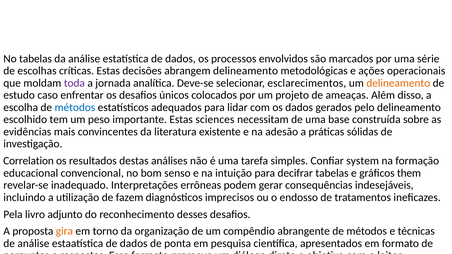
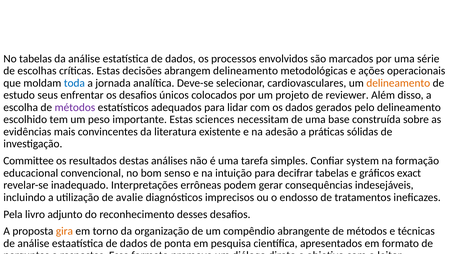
toda colour: purple -> blue
selecionar esclarecimentos: esclarecimentos -> cardiovasculares
estudo caso: caso -> seus
ameaças: ameaças -> reviewer
métodos at (75, 107) colour: blue -> purple
Correlation: Correlation -> Committee
them: them -> exact
fazem: fazem -> avalie
